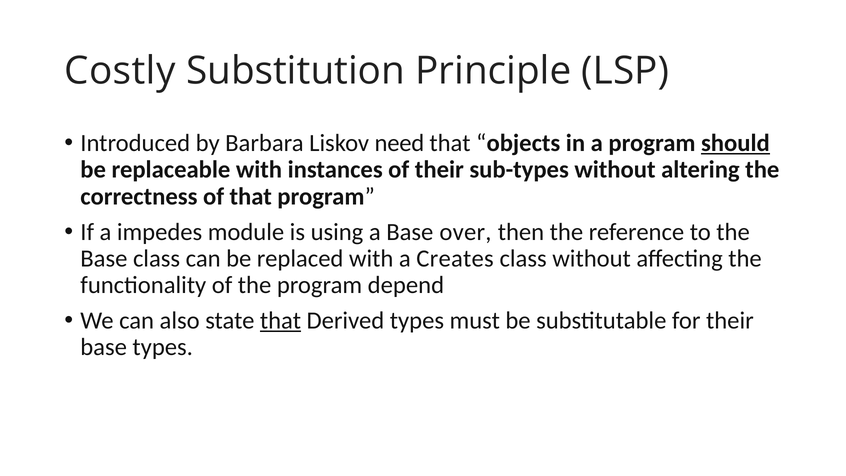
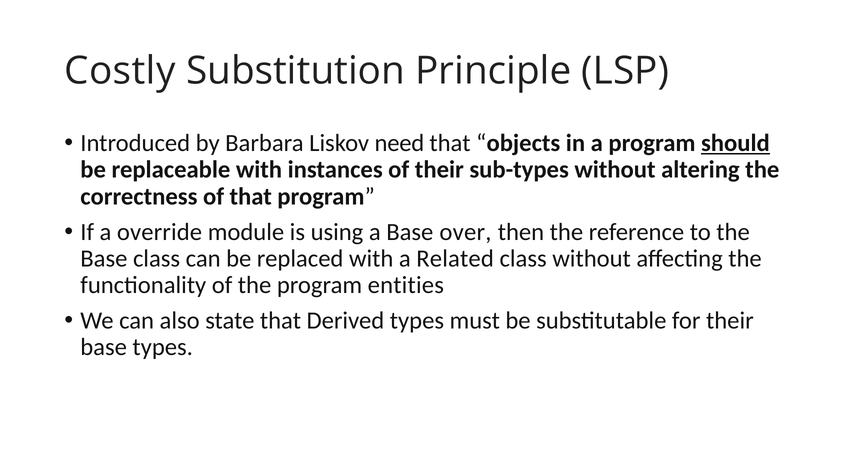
impedes: impedes -> override
Creates: Creates -> Related
depend: depend -> entities
that at (280, 321) underline: present -> none
